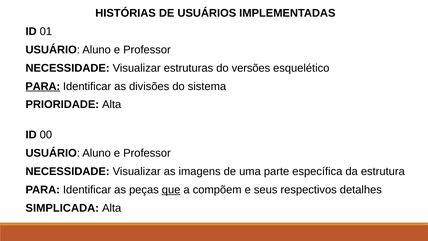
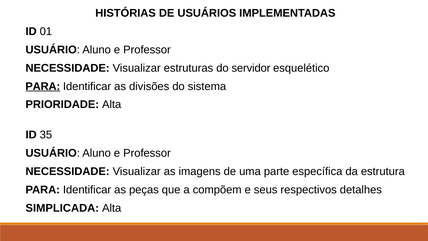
versões: versões -> servidor
00: 00 -> 35
que underline: present -> none
